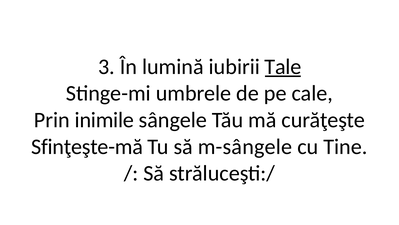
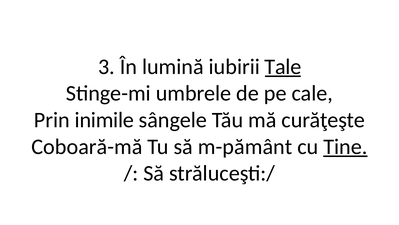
Sfinţeşte-mă: Sfinţeşte-mă -> Coboară-mă
m-sângele: m-sângele -> m-pământ
Tine underline: none -> present
